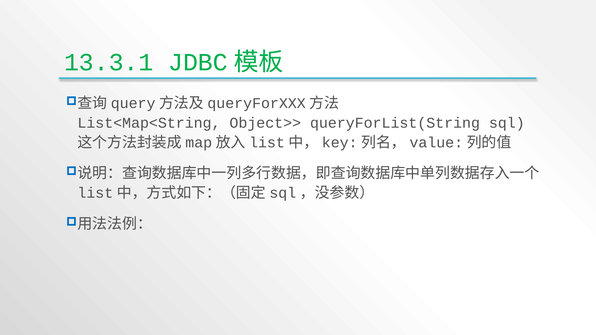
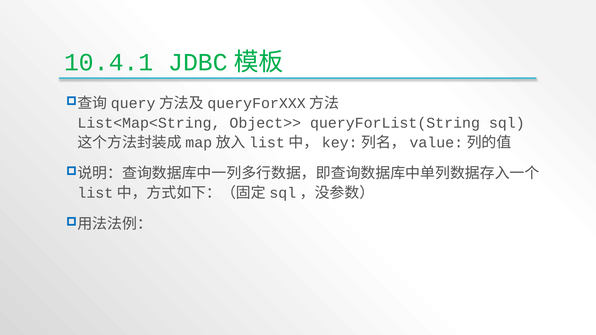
13.3.1: 13.3.1 -> 10.4.1
